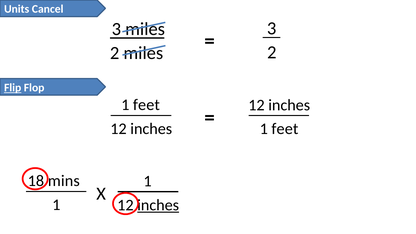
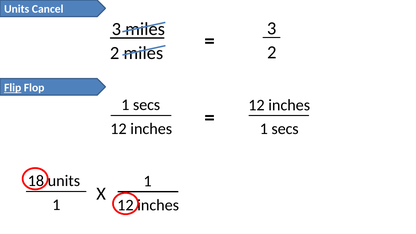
feet at (146, 105): feet -> secs
feet at (285, 129): feet -> secs
mins at (64, 181): mins -> units
inches at (158, 205) underline: present -> none
